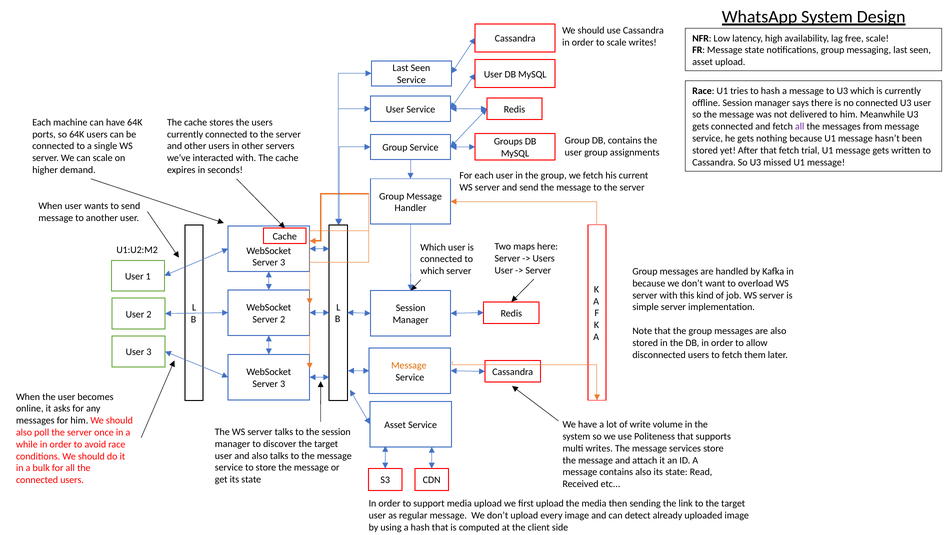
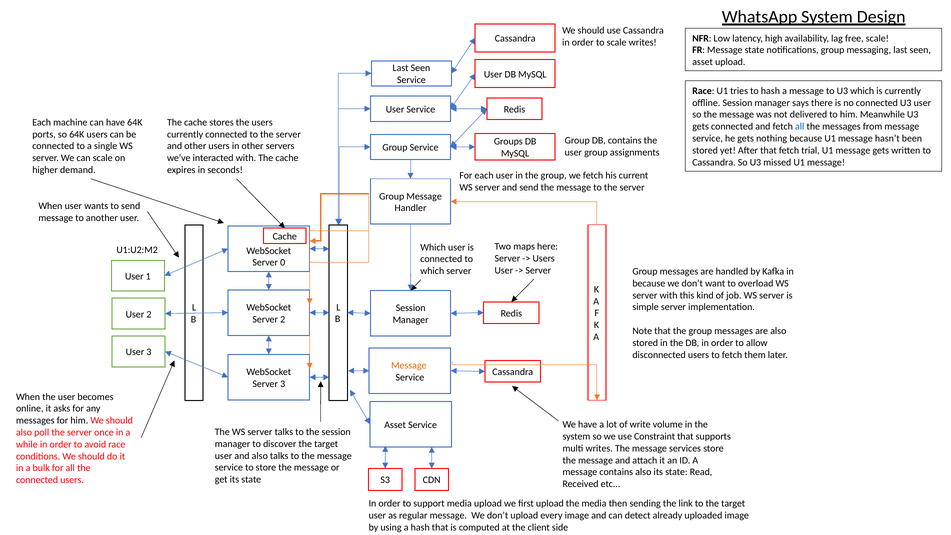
all at (800, 127) colour: purple -> blue
3 at (283, 263): 3 -> 0
Politeness: Politeness -> Constraint
